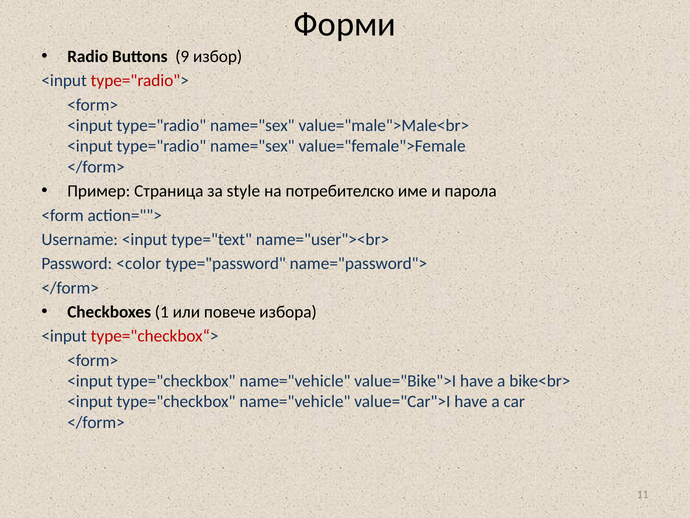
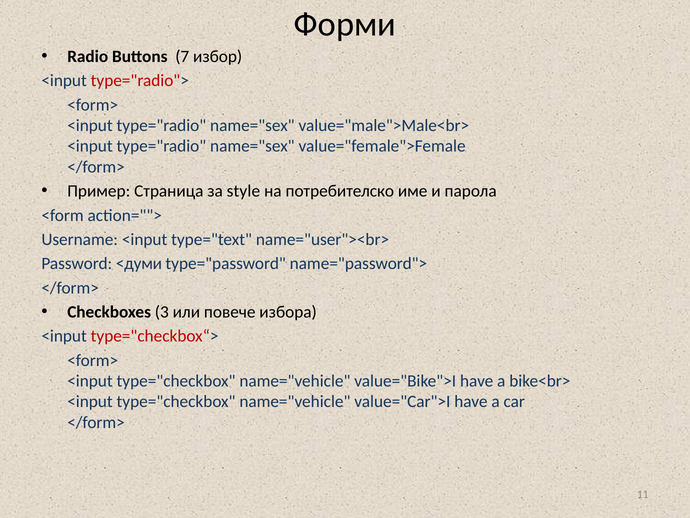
9: 9 -> 7
<color: <color -> <думи
1: 1 -> 3
